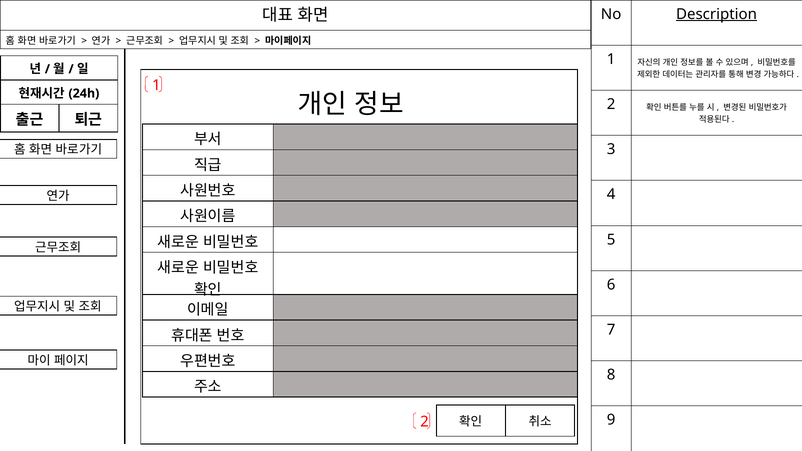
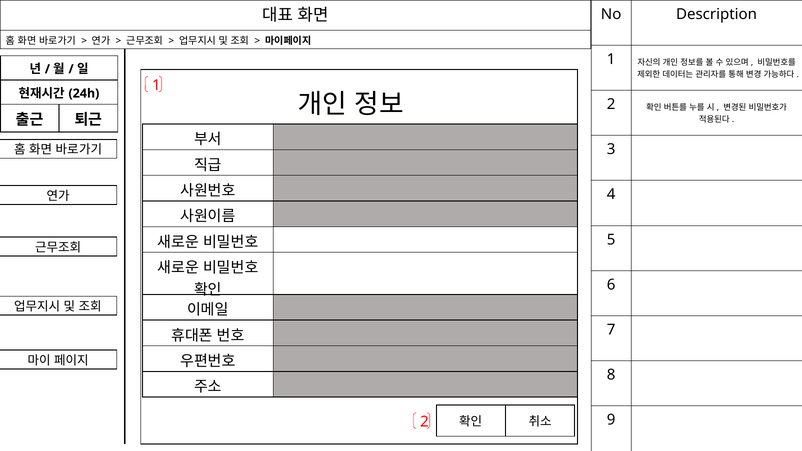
Description underline: present -> none
